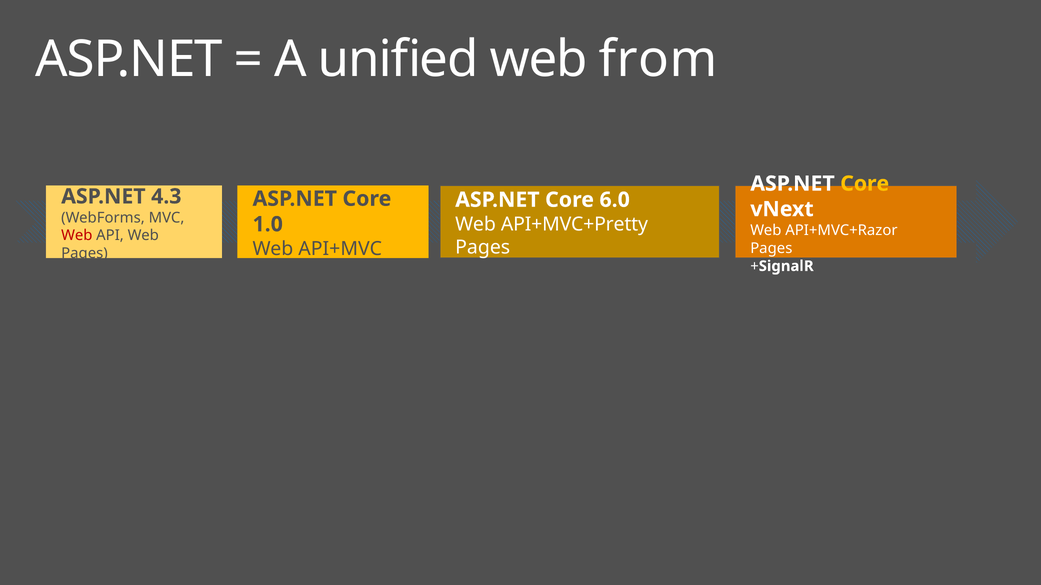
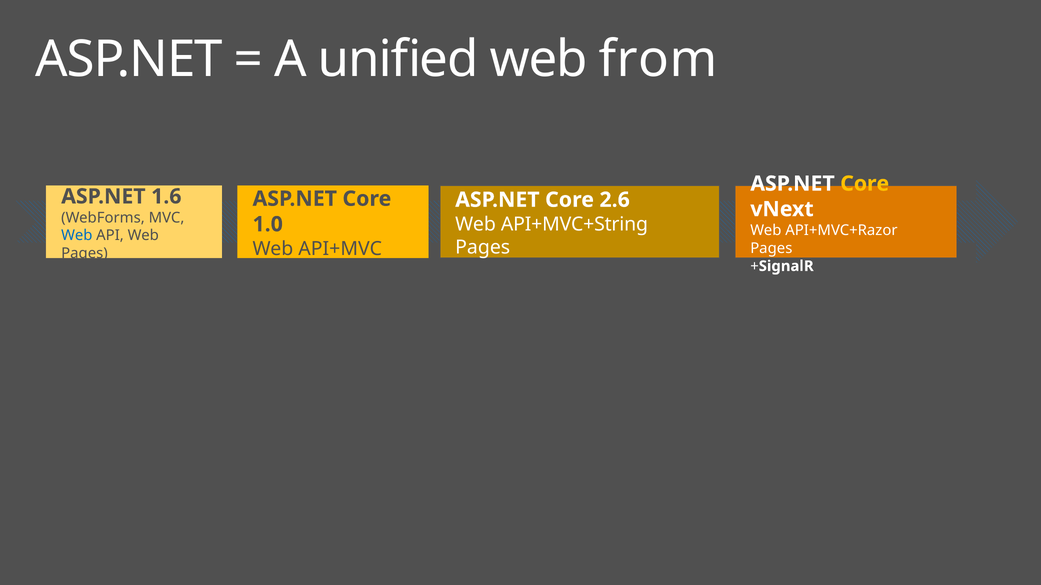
4.3: 4.3 -> 1.6
6.0: 6.0 -> 2.6
API+MVC+Pretty: API+MVC+Pretty -> API+MVC+String
Web at (77, 236) colour: red -> blue
